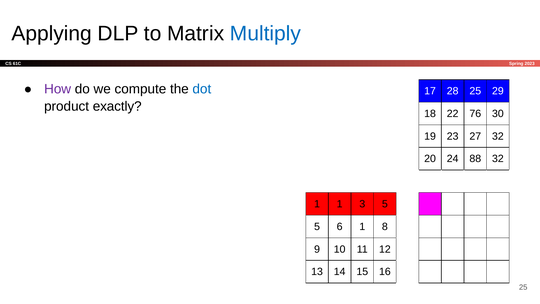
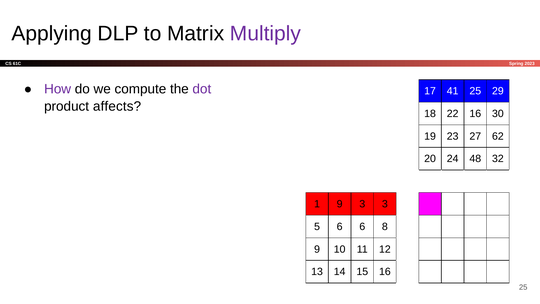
Multiply colour: blue -> purple
dot colour: blue -> purple
28: 28 -> 41
exactly: exactly -> affects
22 76: 76 -> 16
27 32: 32 -> 62
88: 88 -> 48
1 1: 1 -> 9
3 5: 5 -> 3
6 1: 1 -> 6
